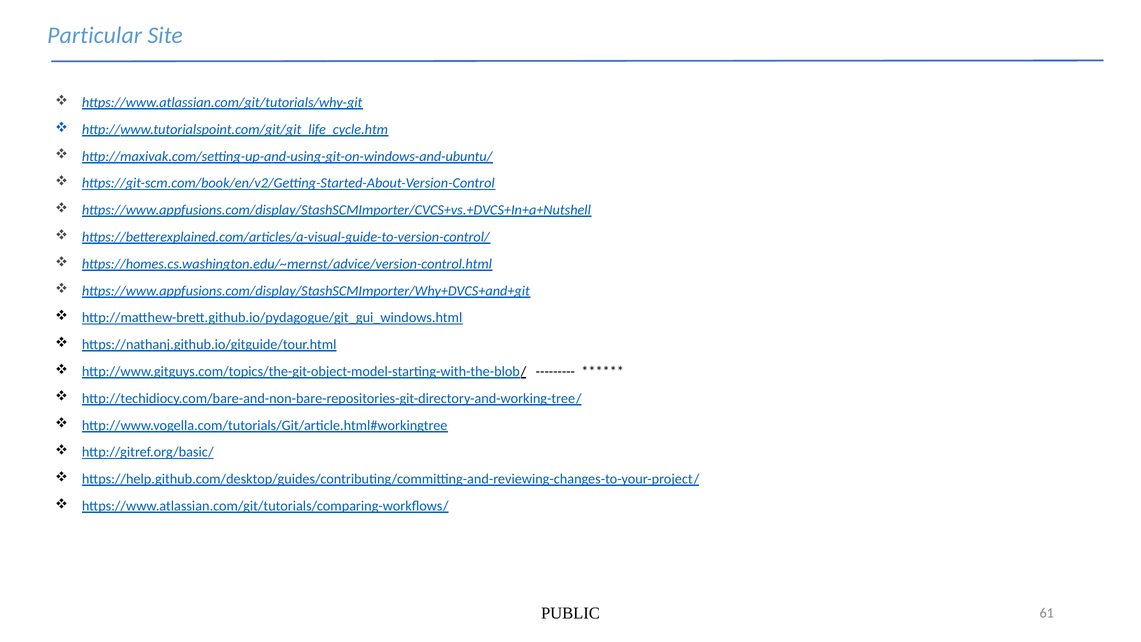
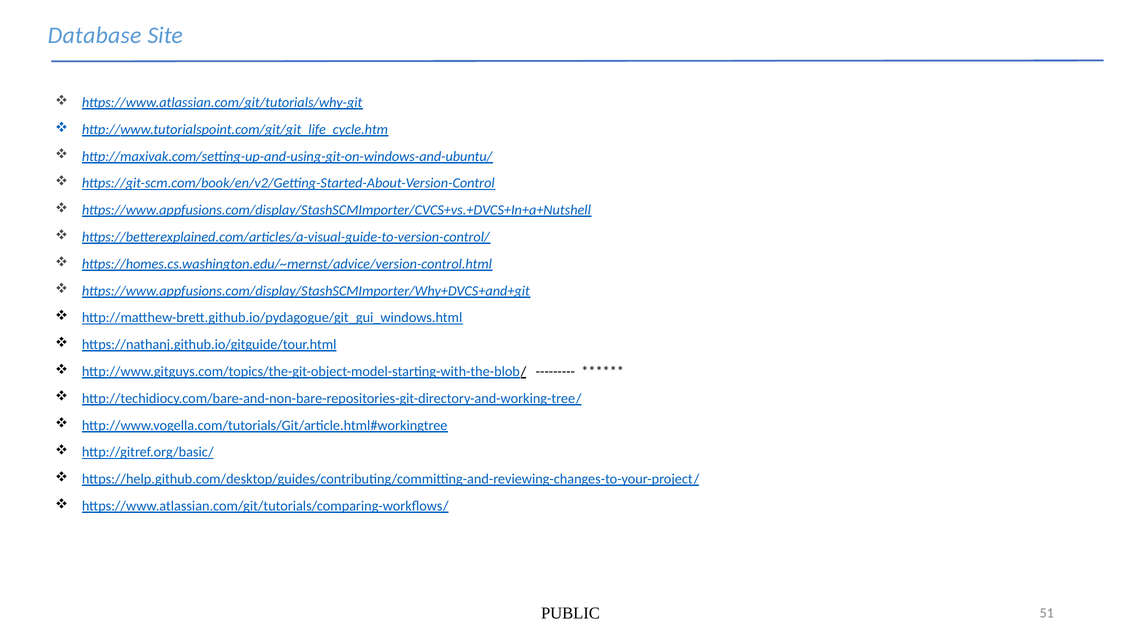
Particular: Particular -> Database
61: 61 -> 51
